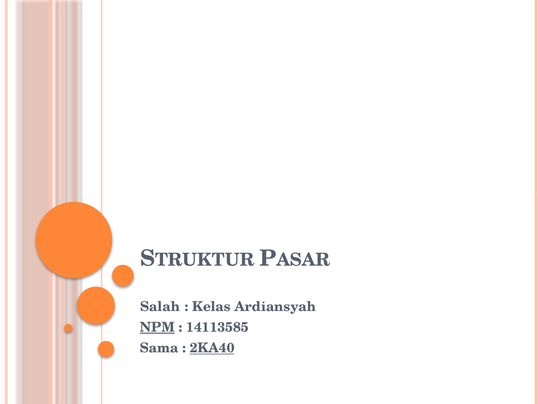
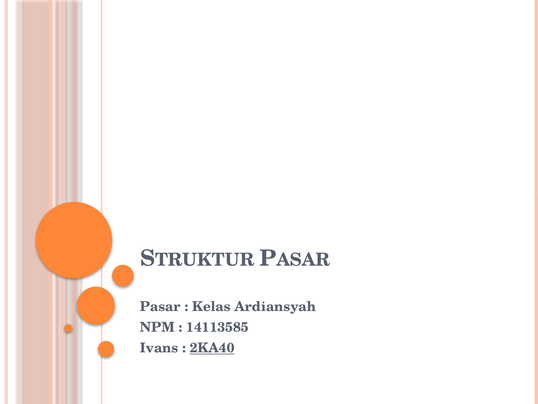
Salah: Salah -> Pasar
NPM underline: present -> none
Sama: Sama -> Ivans
